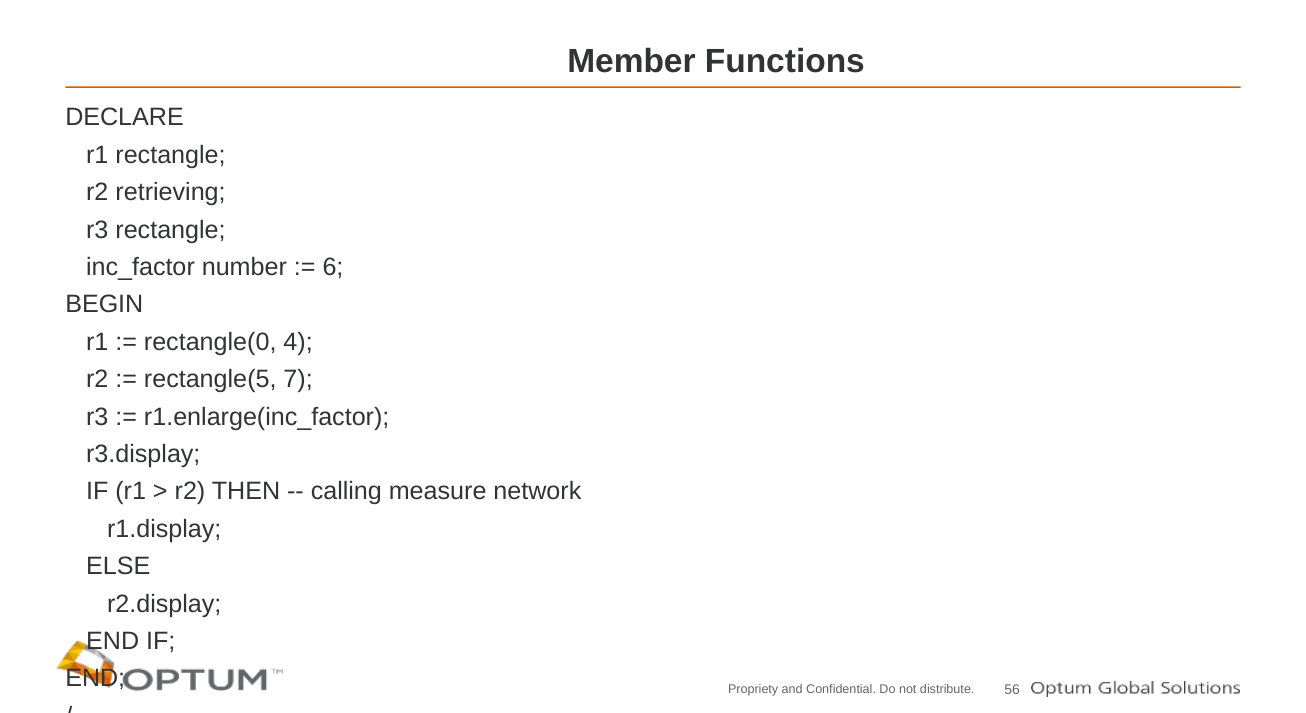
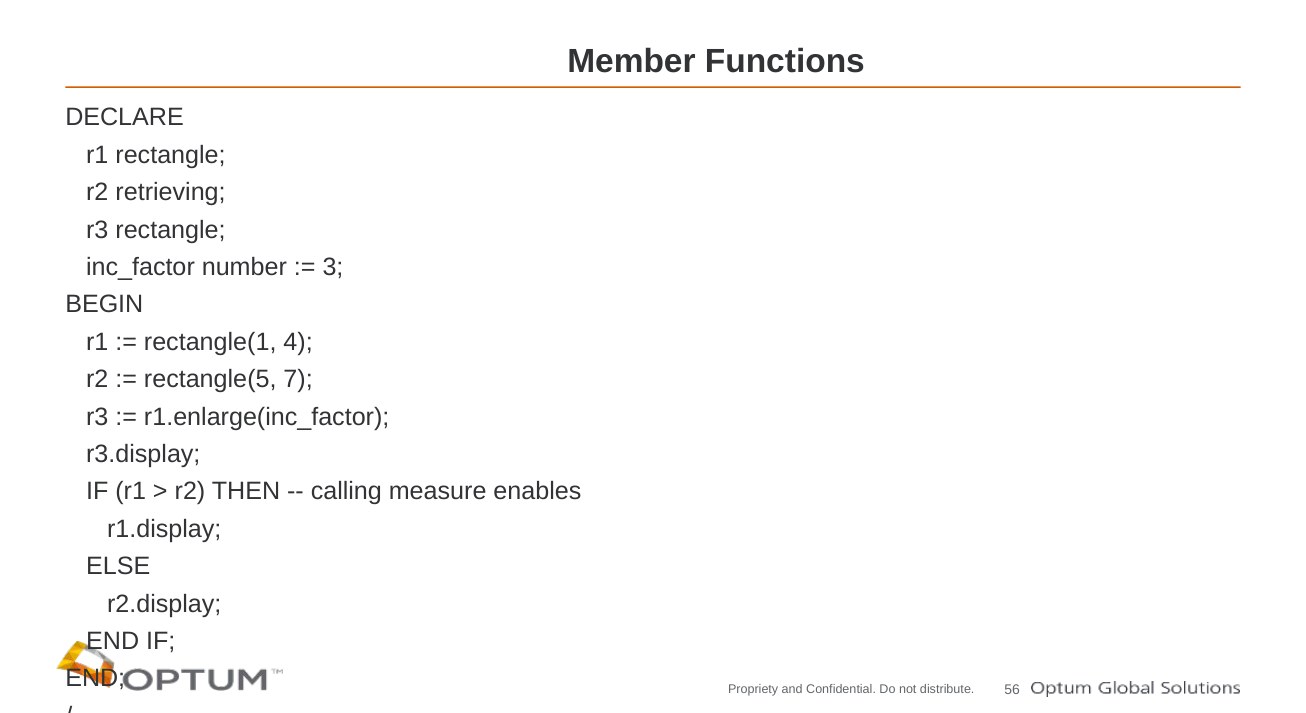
6: 6 -> 3
rectangle(0: rectangle(0 -> rectangle(1
network: network -> enables
